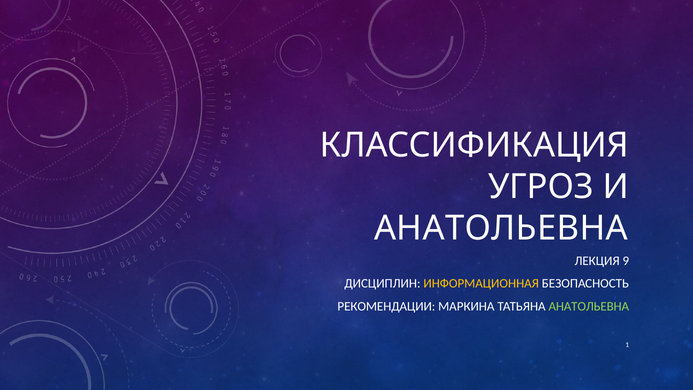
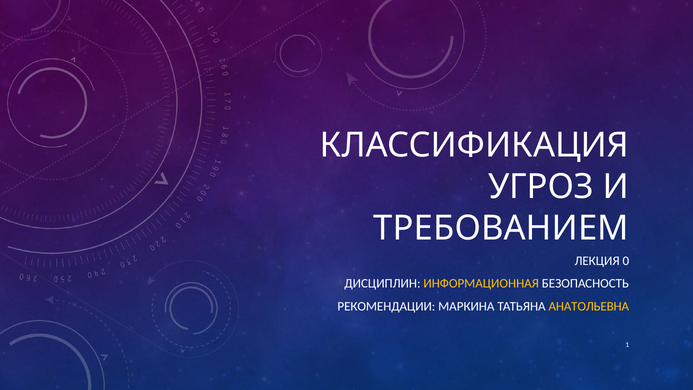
АНАТОЛЬЕВНА at (501, 228): АНАТОЛЬЕВНА -> ТРЕБОВАНИЕМ
9: 9 -> 0
АНАТОЛЬЕВНА at (589, 306) colour: light green -> yellow
